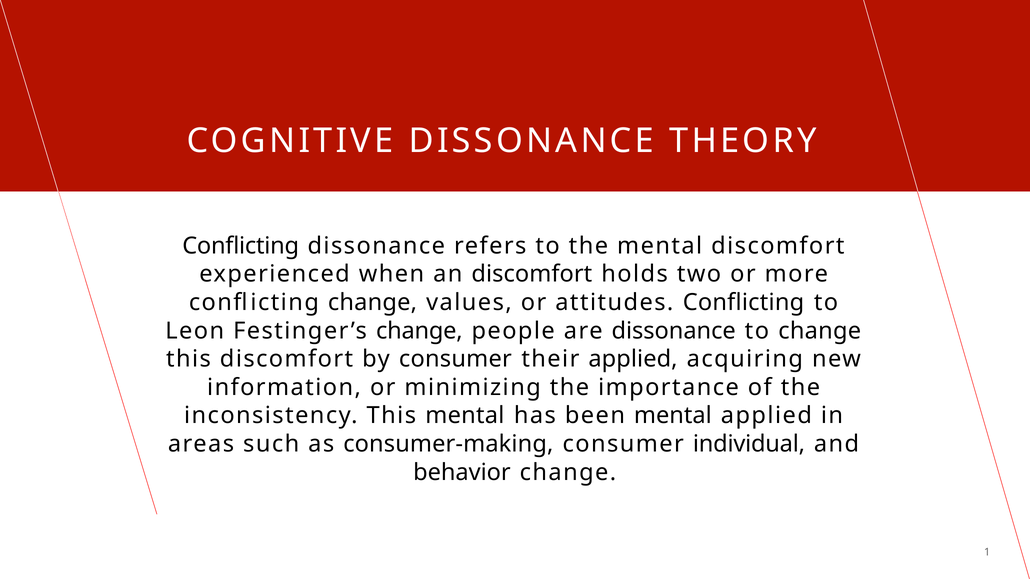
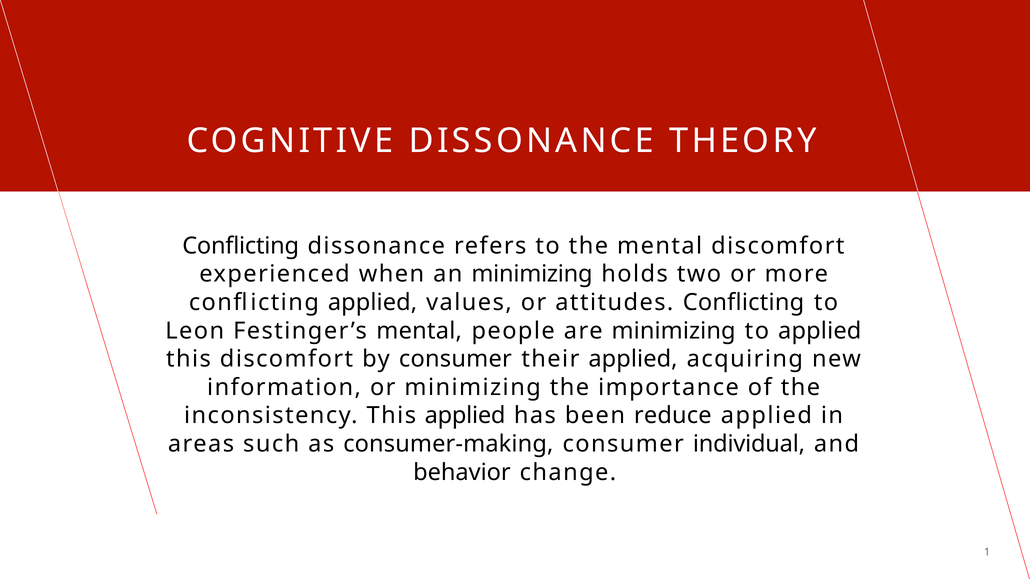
an discomfort: discomfort -> minimizing
conflicting change: change -> applied
Festinger’s change: change -> mental
are dissonance: dissonance -> minimizing
to change: change -> applied
This mental: mental -> applied
been mental: mental -> reduce
